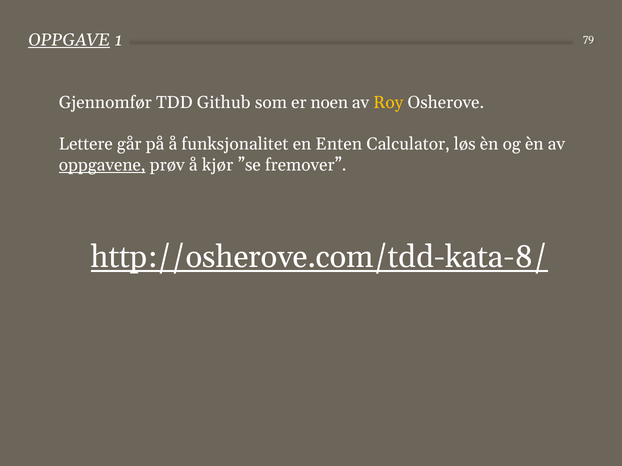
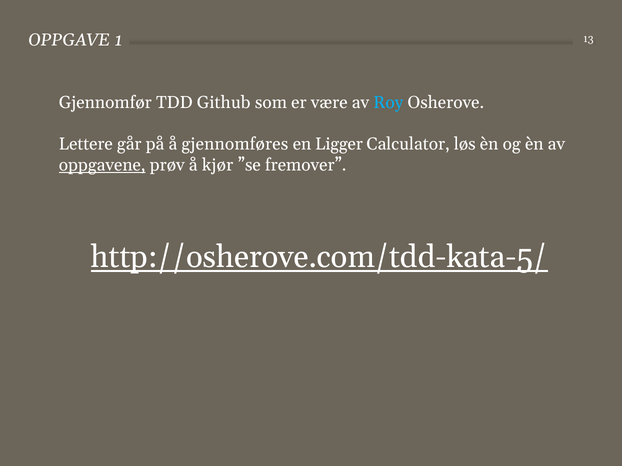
OPPGAVE underline: present -> none
79: 79 -> 13
noen: noen -> være
Roy colour: yellow -> light blue
funksjonalitet: funksjonalitet -> gjennomføres
Enten: Enten -> Ligger
http://osherove.com/tdd-kata-8/: http://osherove.com/tdd-kata-8/ -> http://osherove.com/tdd-kata-5/
